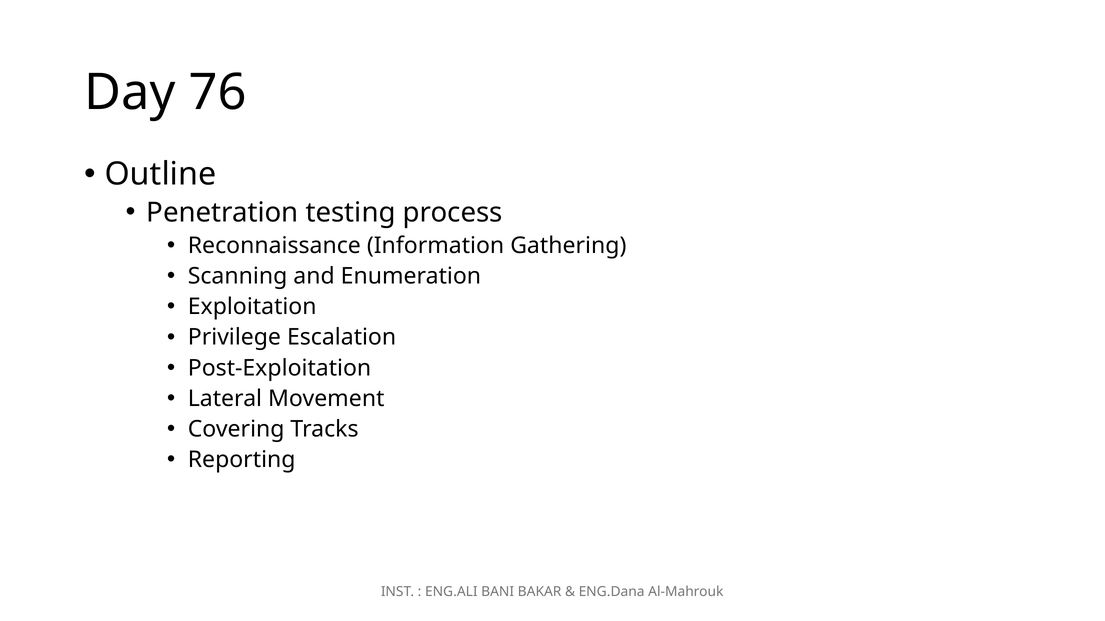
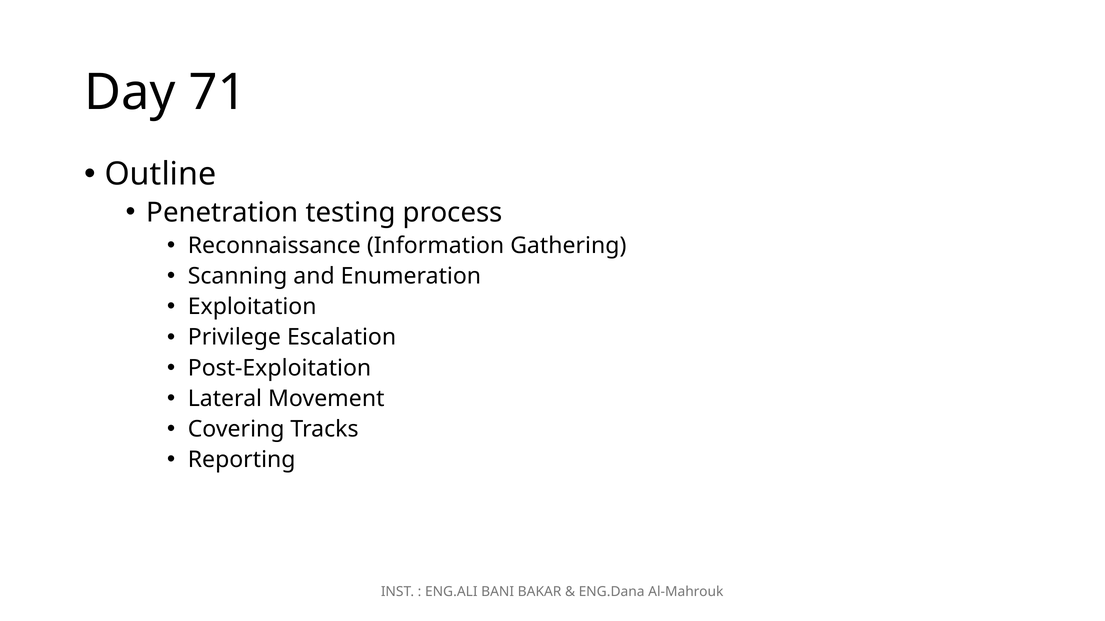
76: 76 -> 71
